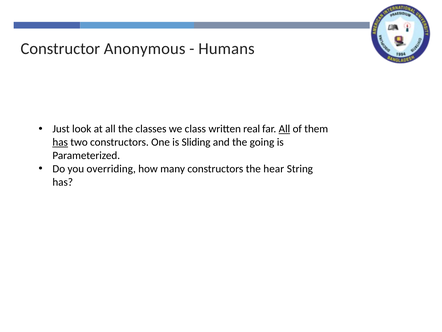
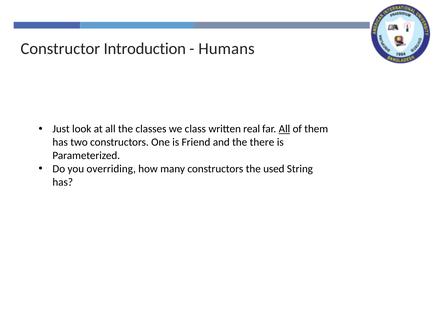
Anonymous: Anonymous -> Introduction
has at (60, 142) underline: present -> none
Sliding: Sliding -> Friend
going: going -> there
hear: hear -> used
